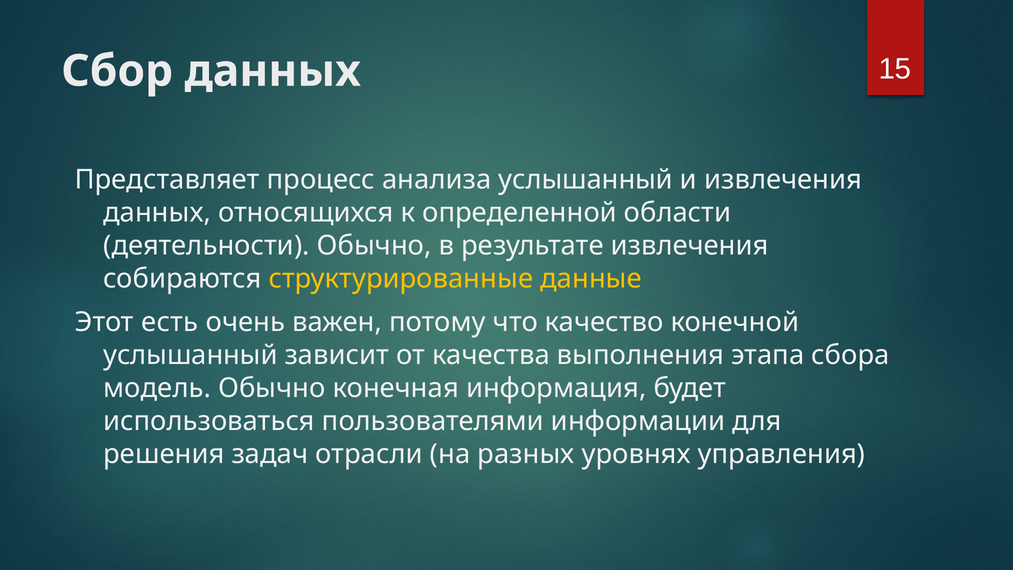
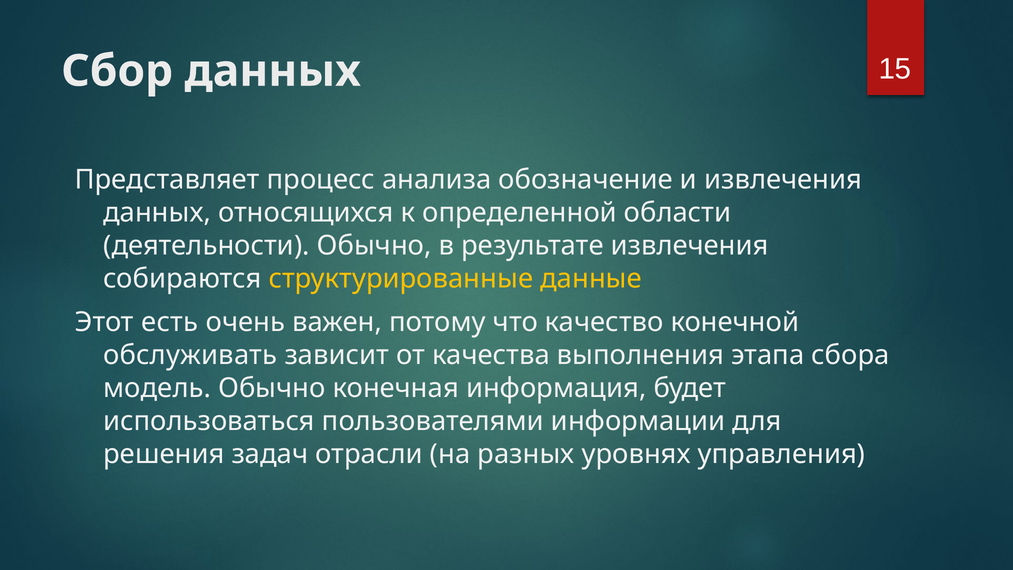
анализа услышанный: услышанный -> обозначение
услышанный at (190, 355): услышанный -> обслуживать
